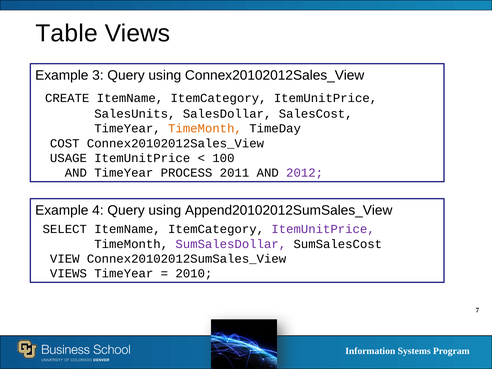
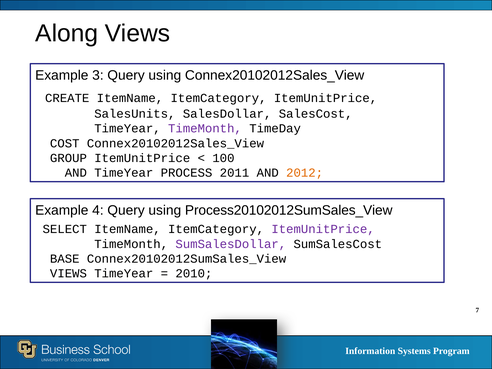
Table: Table -> Along
TimeMonth at (205, 129) colour: orange -> purple
USAGE: USAGE -> GROUP
2012 colour: purple -> orange
Append20102012SumSales_View: Append20102012SumSales_View -> Process20102012SumSales_View
VIEW: VIEW -> BASE
